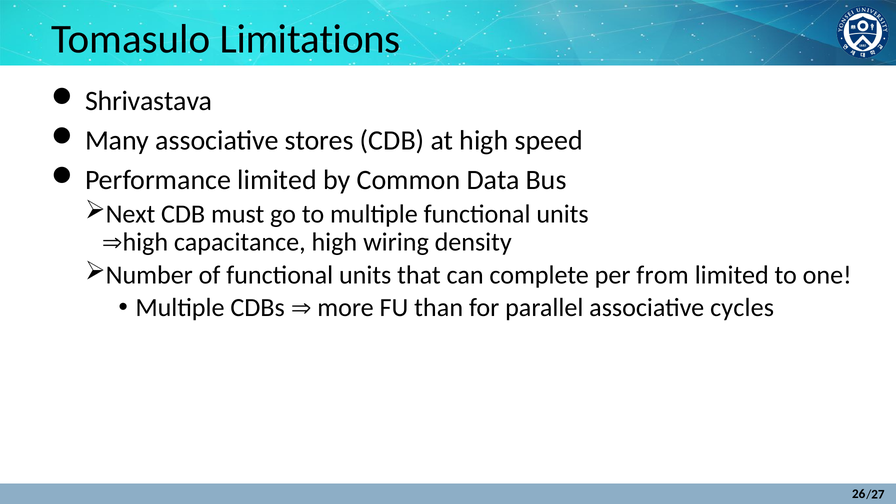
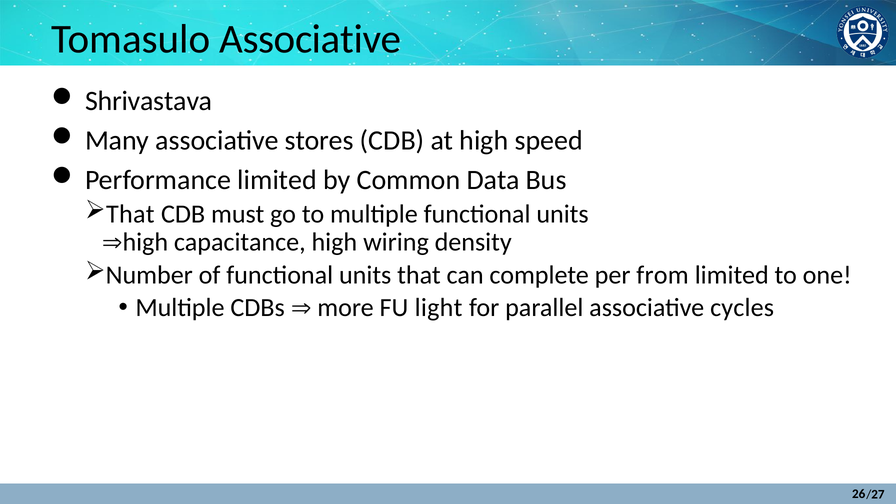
Tomasulo Limitations: Limitations -> Associative
Next at (131, 214): Next -> That
than: than -> light
